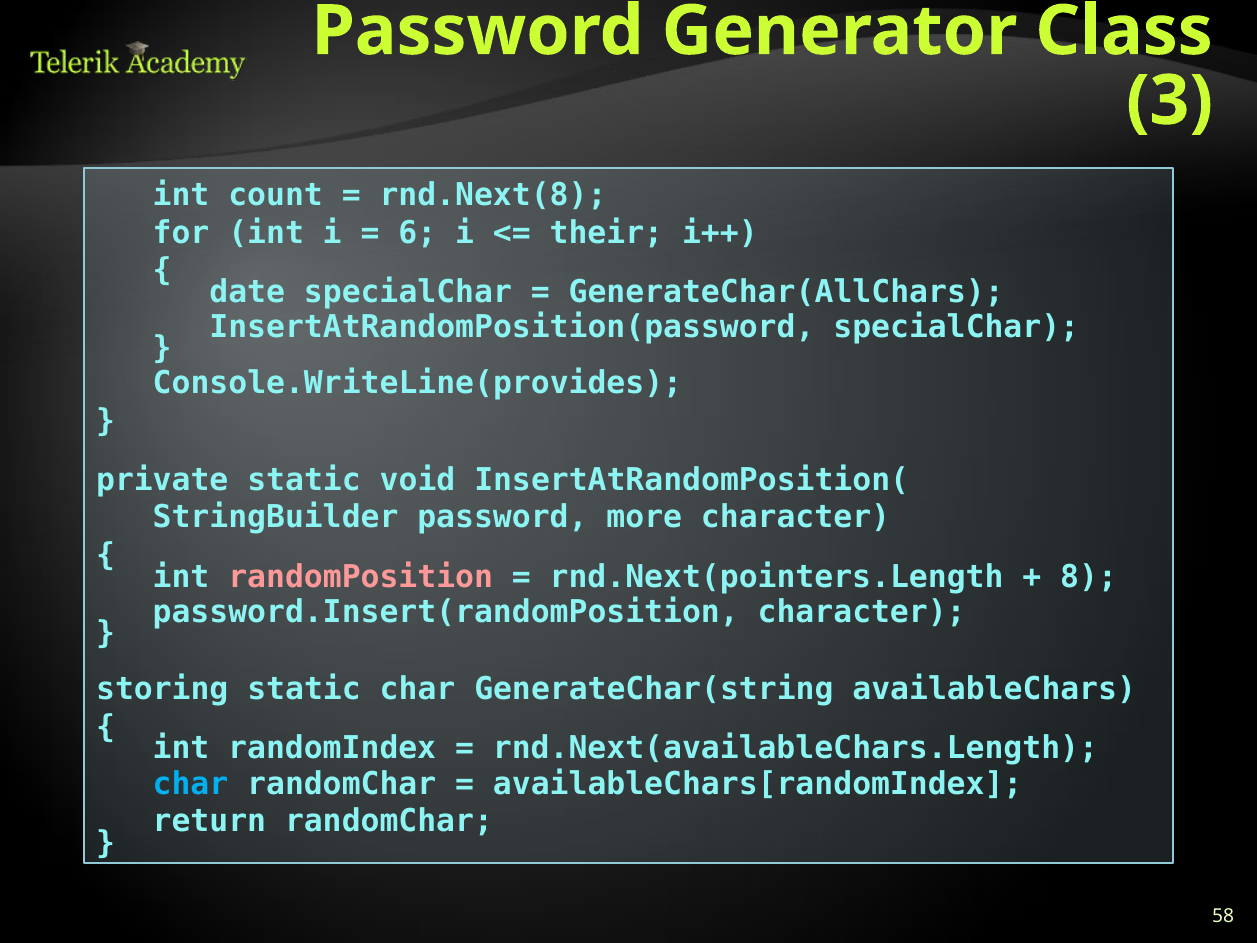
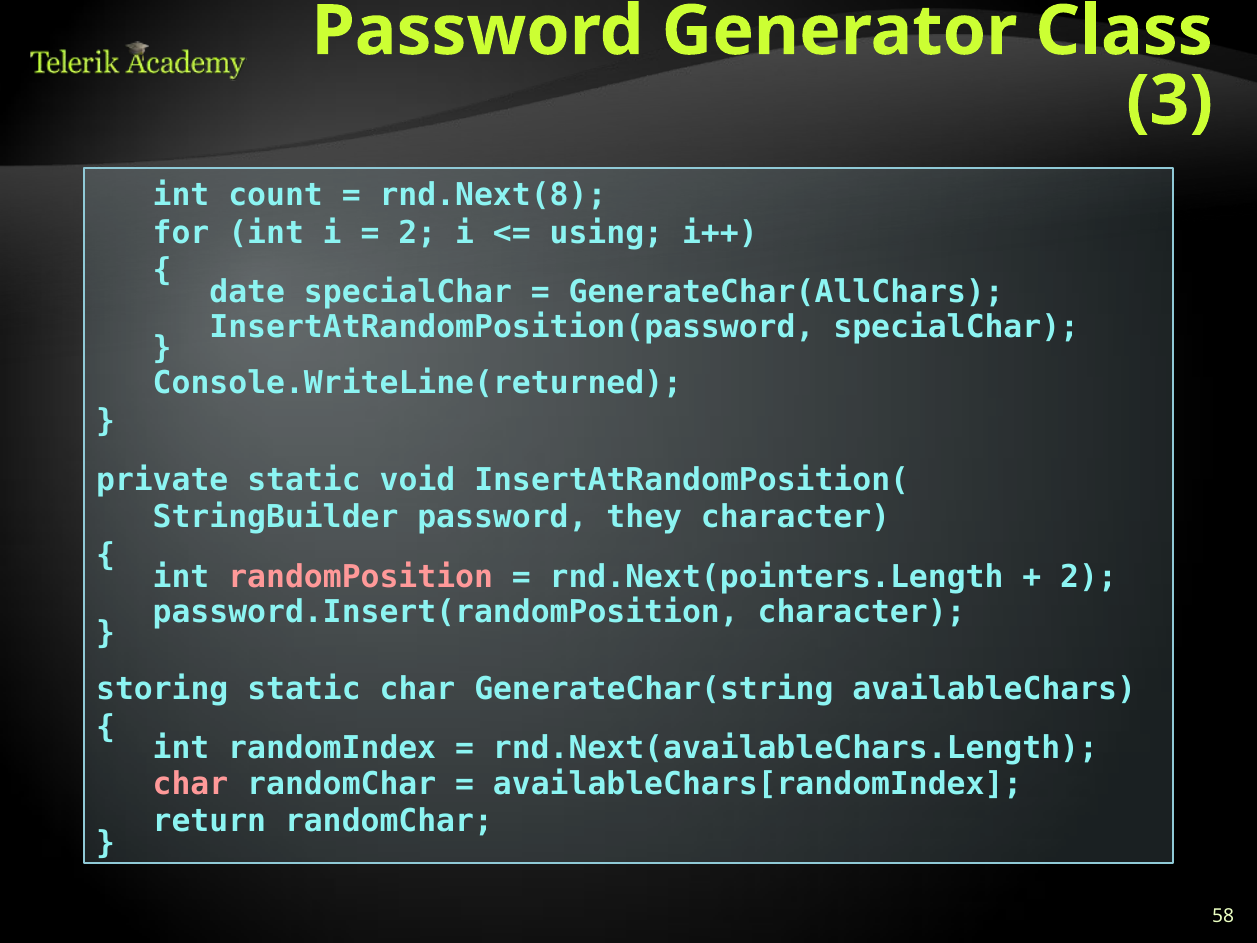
6 at (417, 233): 6 -> 2
their: their -> using
Console.WriteLine(provides: Console.WriteLine(provides -> Console.WriteLine(returned
more: more -> they
8 at (1089, 577): 8 -> 2
char at (190, 784) colour: light blue -> pink
